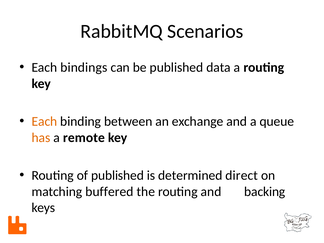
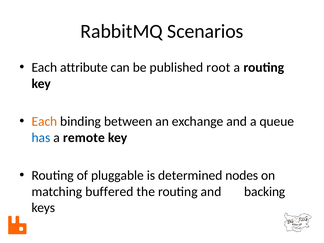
bindings: bindings -> attribute
data: data -> root
has colour: orange -> blue
of published: published -> pluggable
direct: direct -> nodes
